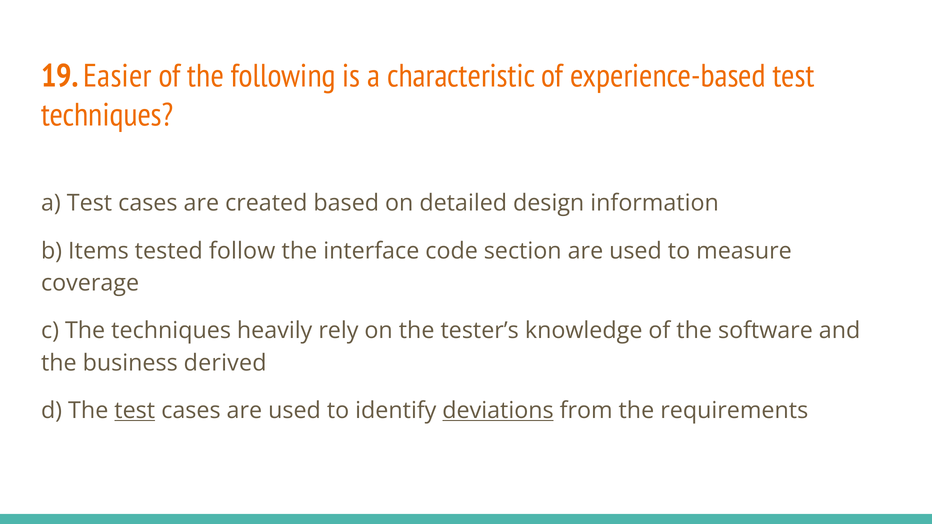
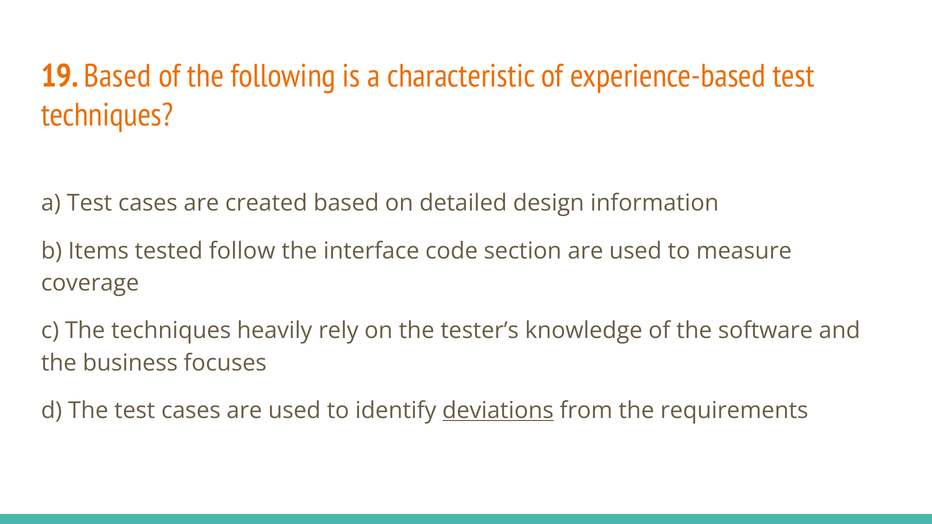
19 Easier: Easier -> Based
derived: derived -> focuses
test at (135, 411) underline: present -> none
